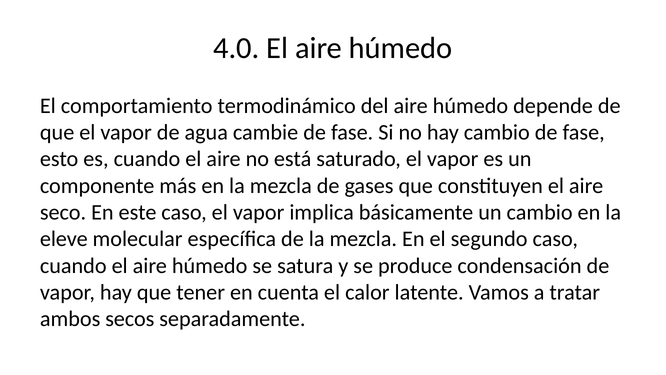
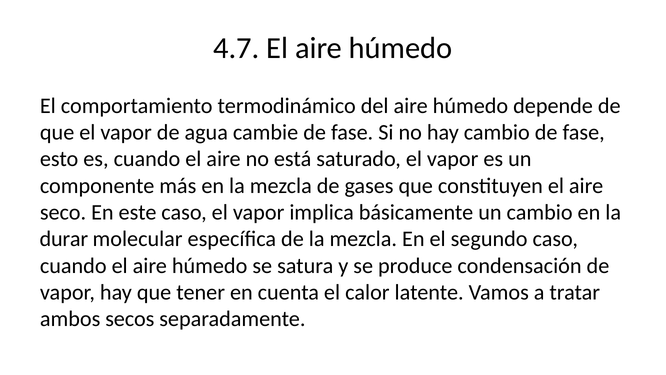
4.0: 4.0 -> 4.7
eleve: eleve -> durar
